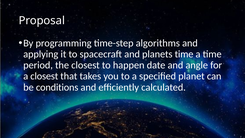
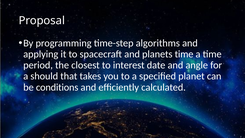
happen: happen -> interest
a closest: closest -> should
